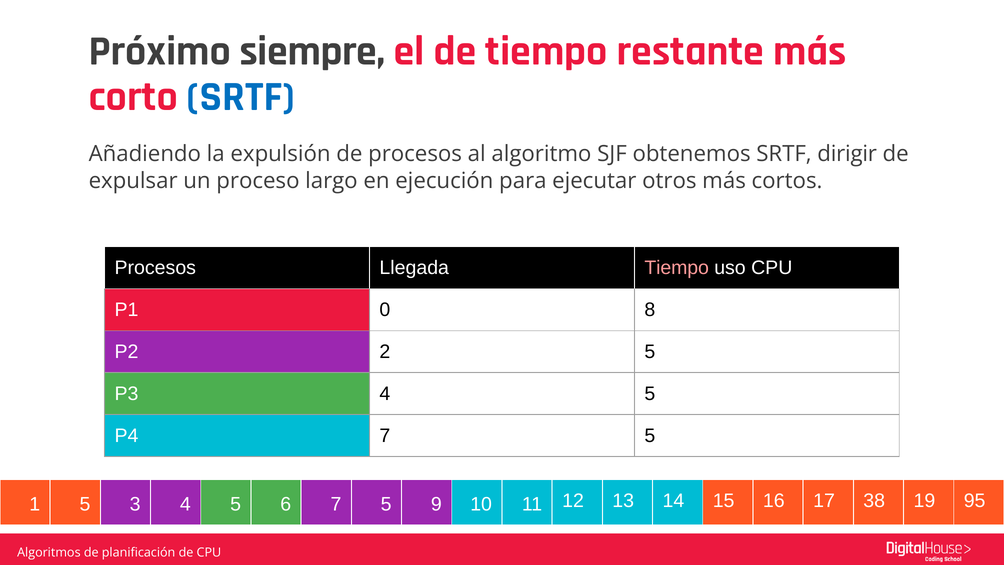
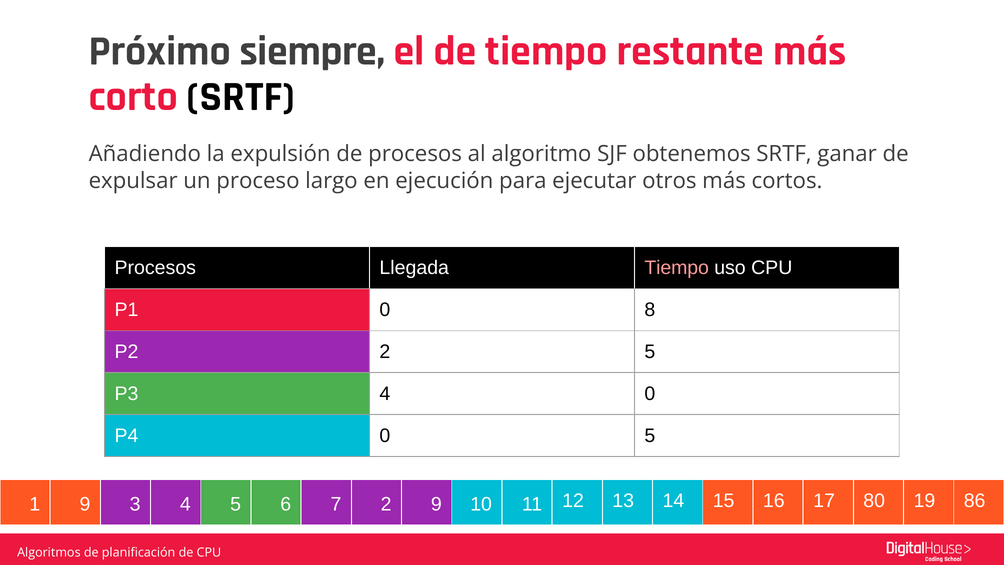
SRTF at (241, 96) colour: blue -> black
dirigir: dirigir -> ganar
P3 4 5: 5 -> 0
P4 7: 7 -> 0
1 5: 5 -> 9
6 7 5: 5 -> 2
38: 38 -> 80
95: 95 -> 86
